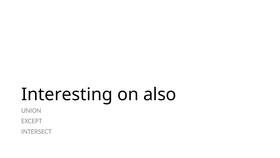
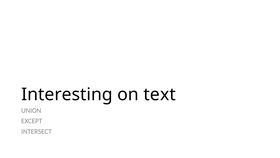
also: also -> text
